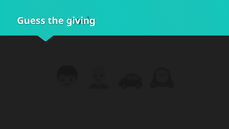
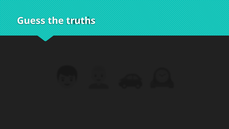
giving: giving -> truths
